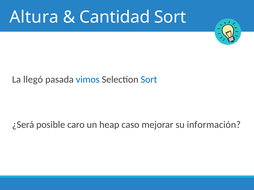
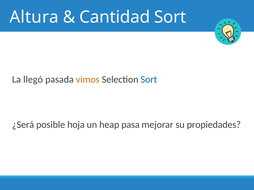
vimos colour: blue -> orange
caro: caro -> hoja
caso: caso -> pasa
información: información -> propiedades
